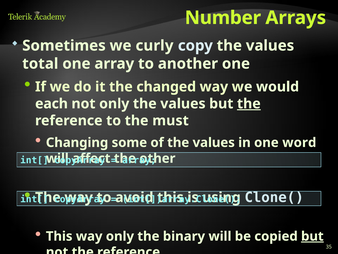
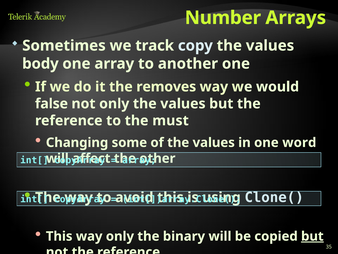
curly: curly -> track
total: total -> body
changed: changed -> removes
each: each -> false
the at (249, 104) underline: present -> none
